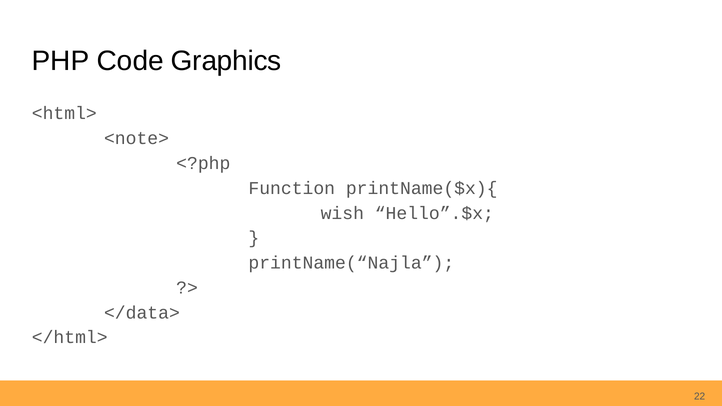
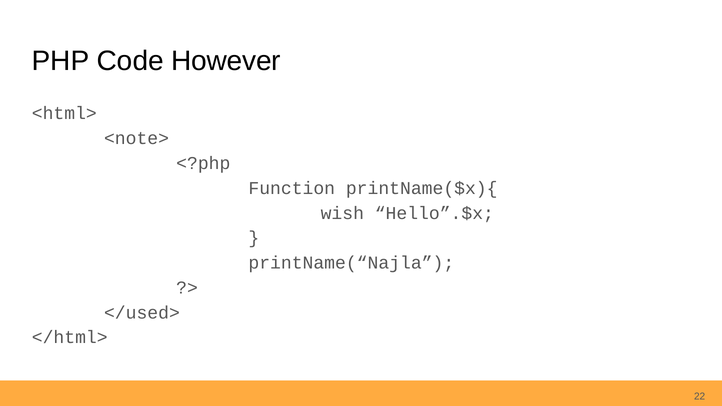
Graphics: Graphics -> However
</data>: </data> -> </used>
